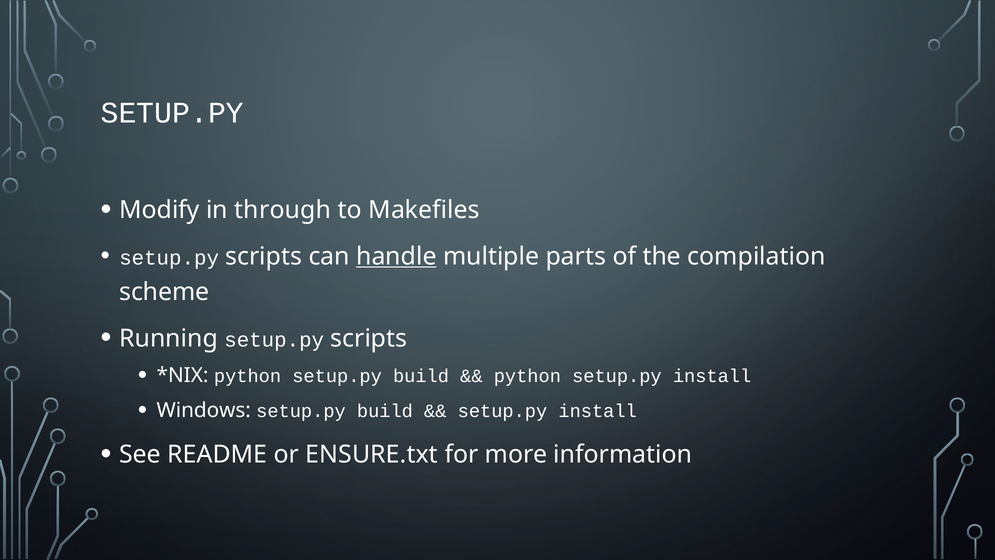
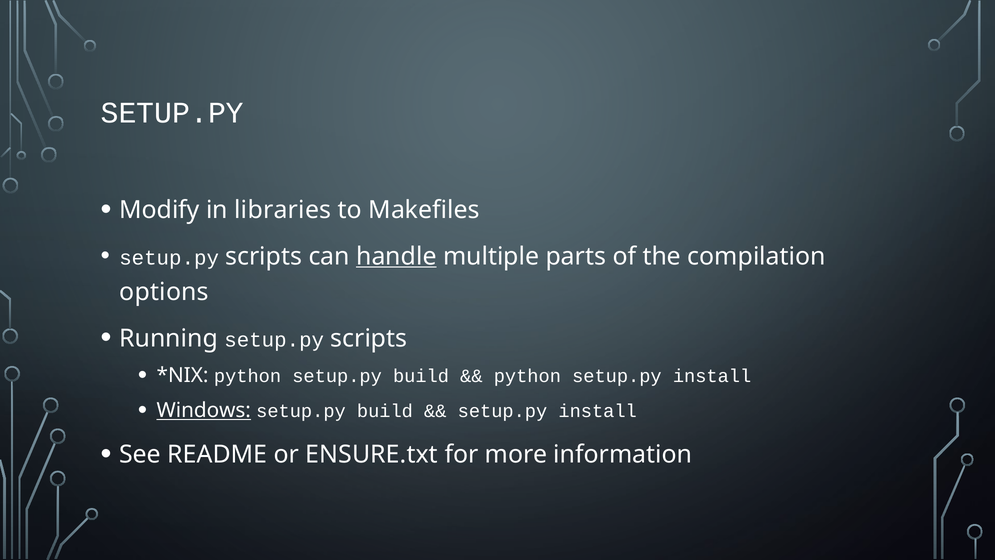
through: through -> libraries
scheme: scheme -> options
Windows underline: none -> present
